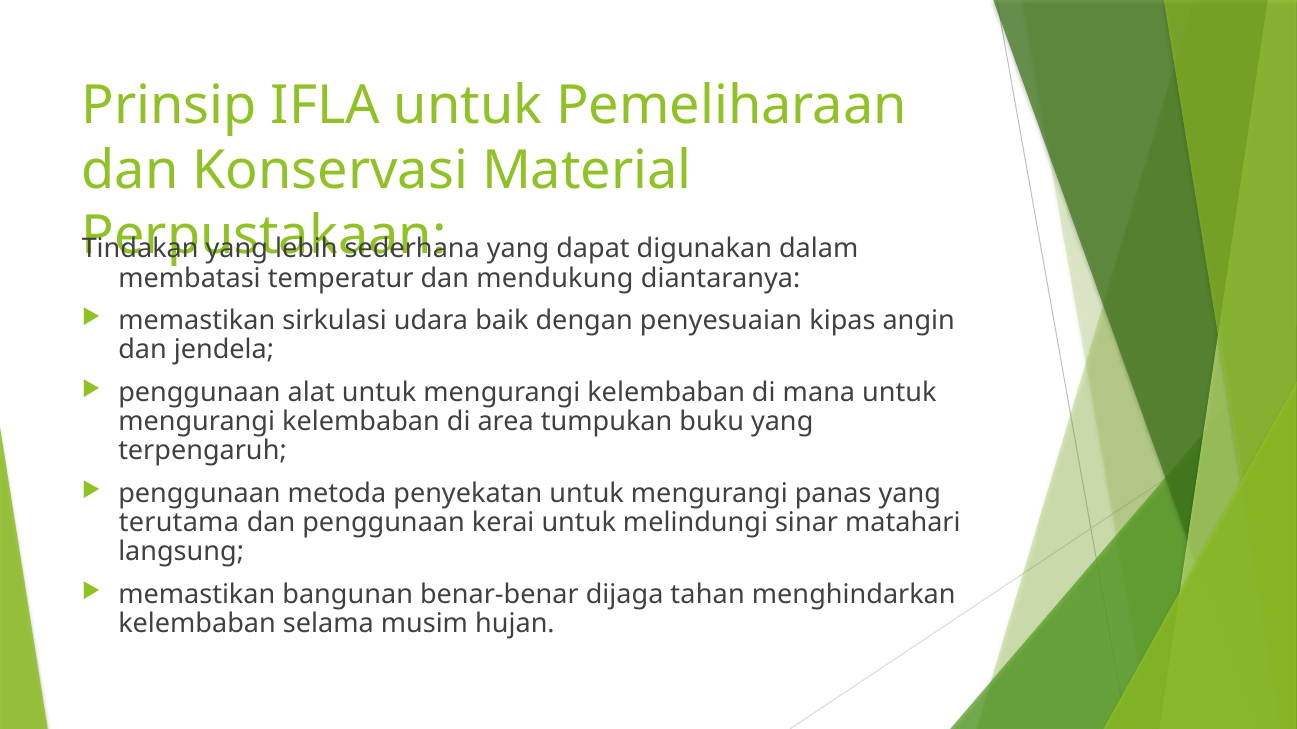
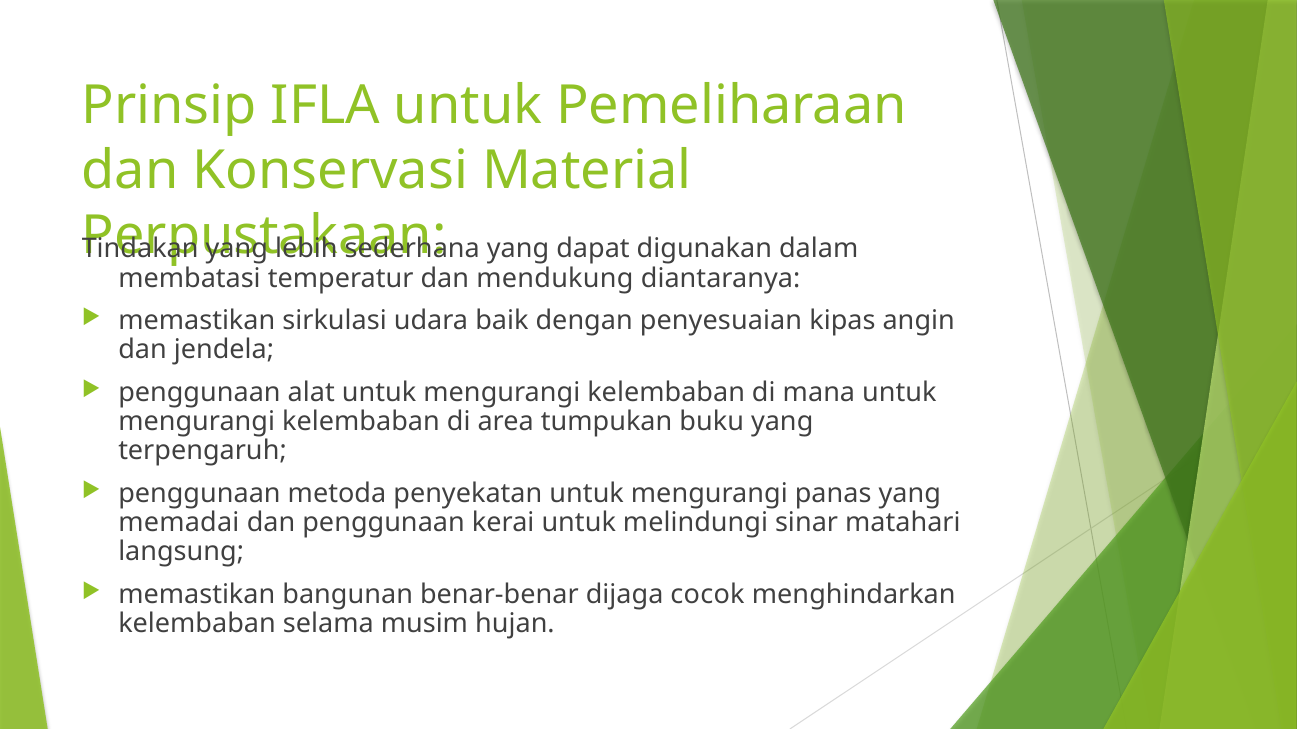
terutama: terutama -> memadai
tahan: tahan -> cocok
